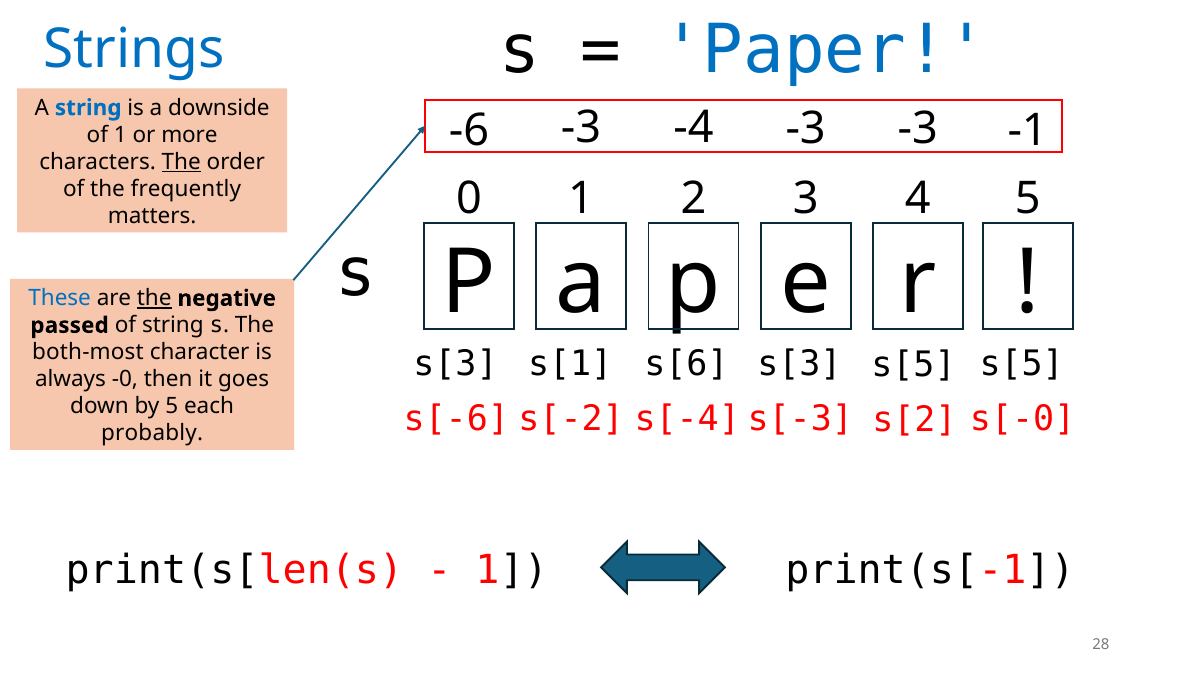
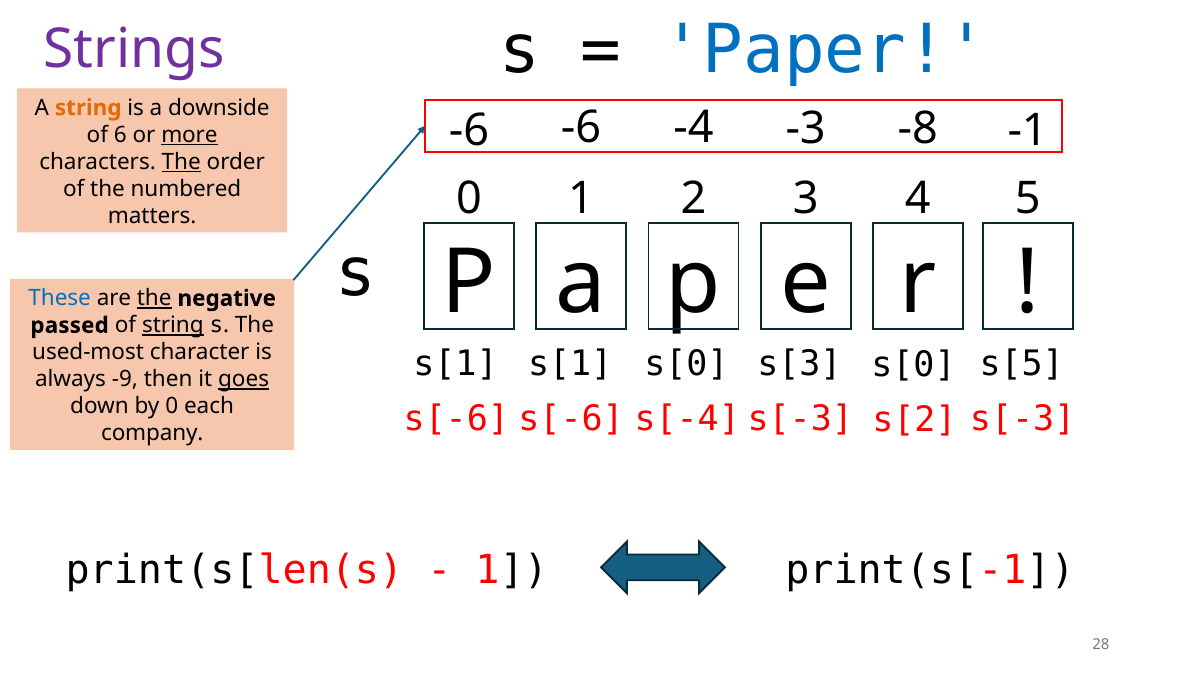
Strings colour: blue -> purple
string at (88, 108) colour: blue -> orange
-6 -3: -3 -> -6
-3 -3: -3 -> -8
of 1: 1 -> 6
more underline: none -> present
frequently: frequently -> numbered
string at (173, 325) underline: none -> present
both-most: both-most -> used-most
s[3 at (456, 364): s[3 -> s[1
s[1 s[6: s[6 -> s[0
s[3 s[5: s[5 -> s[0
-0: -0 -> -9
goes underline: none -> present
by 5: 5 -> 0
s[-6 s[-2: s[-2 -> s[-6
s[-0: s[-0 -> s[-3
probably: probably -> company
